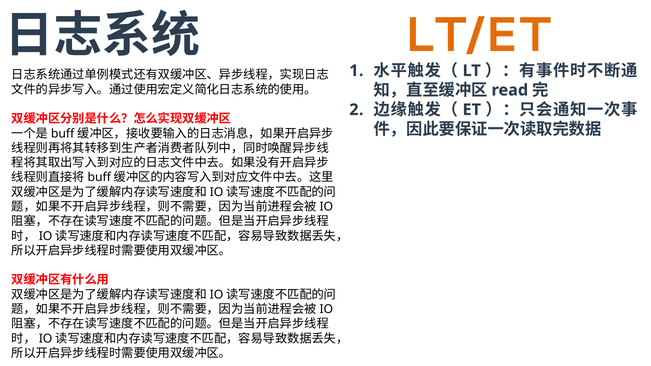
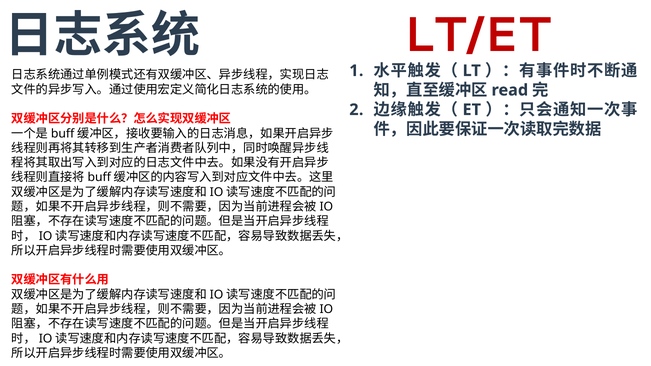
LT/ET colour: orange -> red
